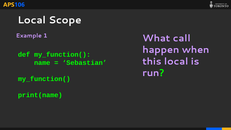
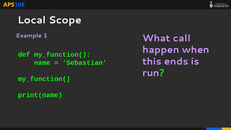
this local: local -> ends
